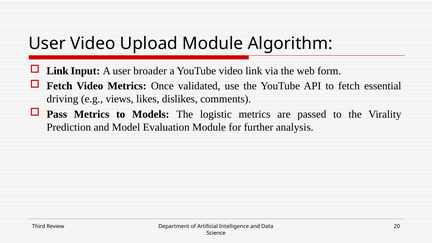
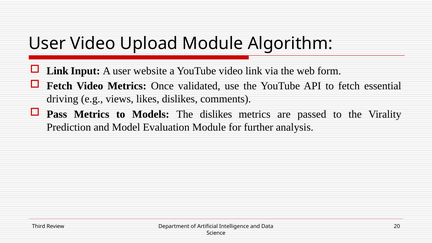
broader: broader -> website
The logistic: logistic -> dislikes
